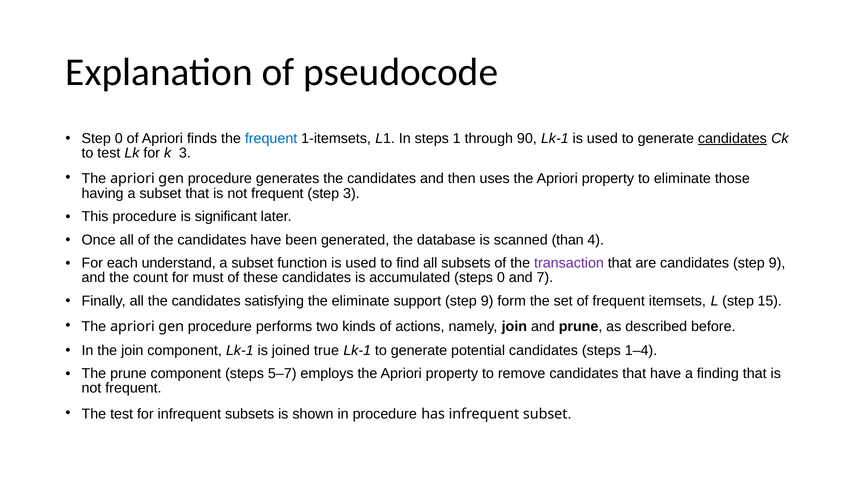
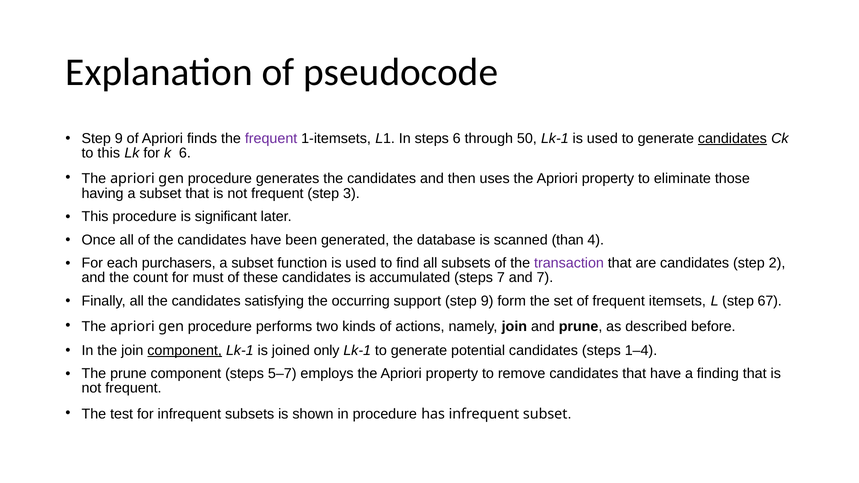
0 at (119, 139): 0 -> 9
frequent at (271, 139) colour: blue -> purple
steps 1: 1 -> 6
90: 90 -> 50
to test: test -> this
k 3: 3 -> 6
understand: understand -> purchasers
candidates step 9: 9 -> 2
steps 0: 0 -> 7
the eliminate: eliminate -> occurring
15: 15 -> 67
component at (185, 351) underline: none -> present
true: true -> only
